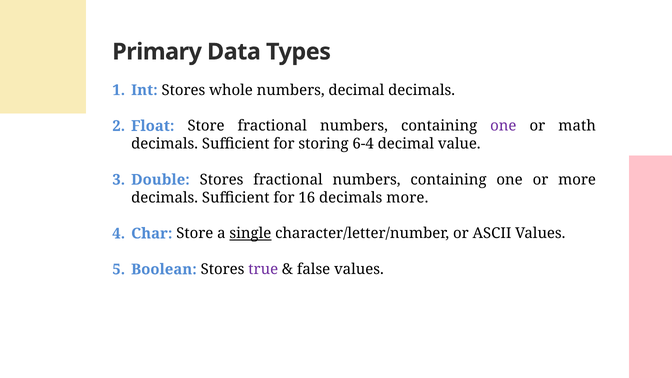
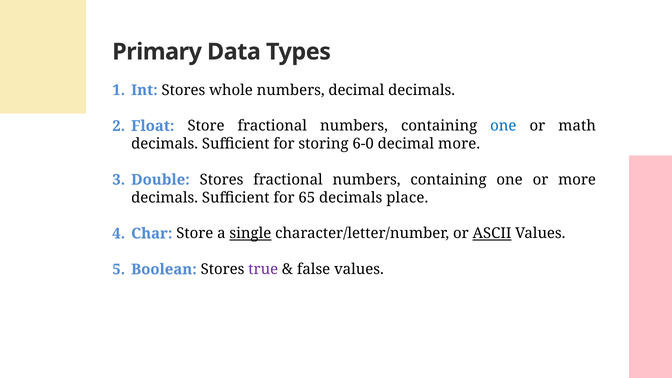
one at (503, 126) colour: purple -> blue
6-4: 6-4 -> 6-0
decimal value: value -> more
16: 16 -> 65
decimals more: more -> place
ASCII underline: none -> present
